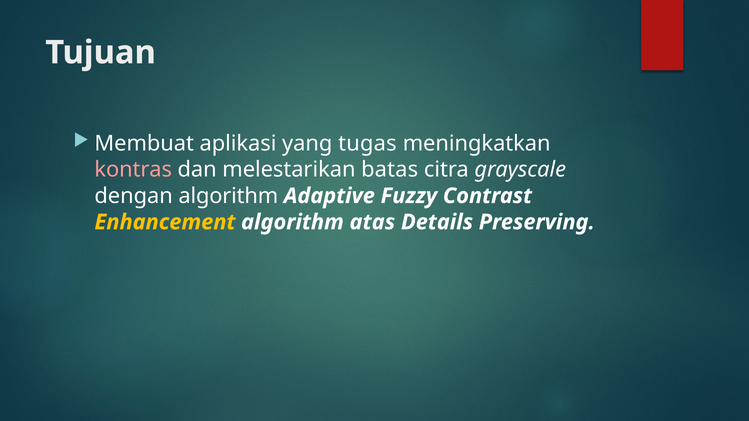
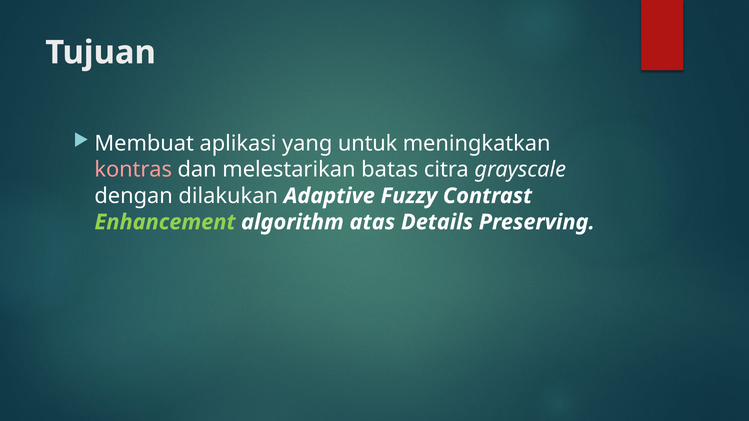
tugas: tugas -> untuk
dengan algorithm: algorithm -> dilakukan
Enhancement colour: yellow -> light green
